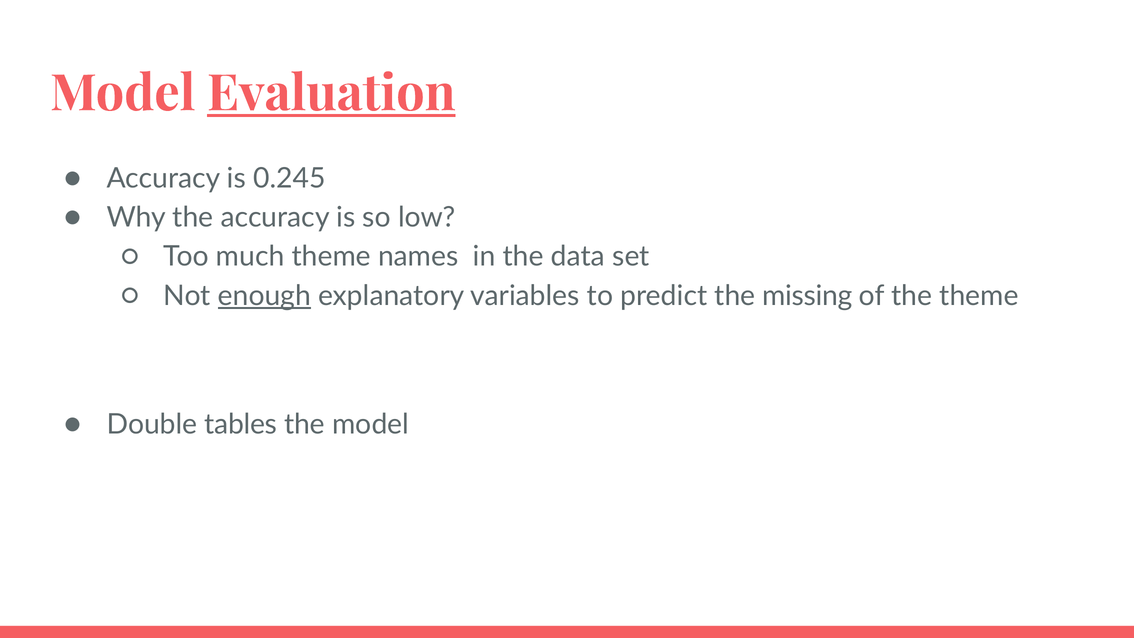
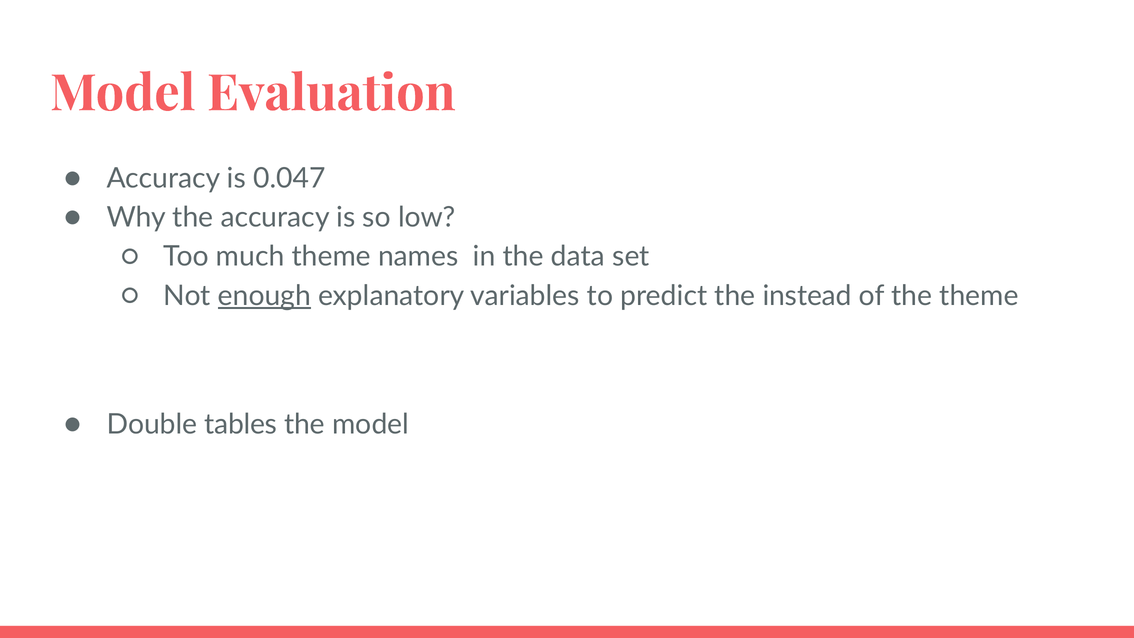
Evaluation underline: present -> none
0.245: 0.245 -> 0.047
missing: missing -> instead
